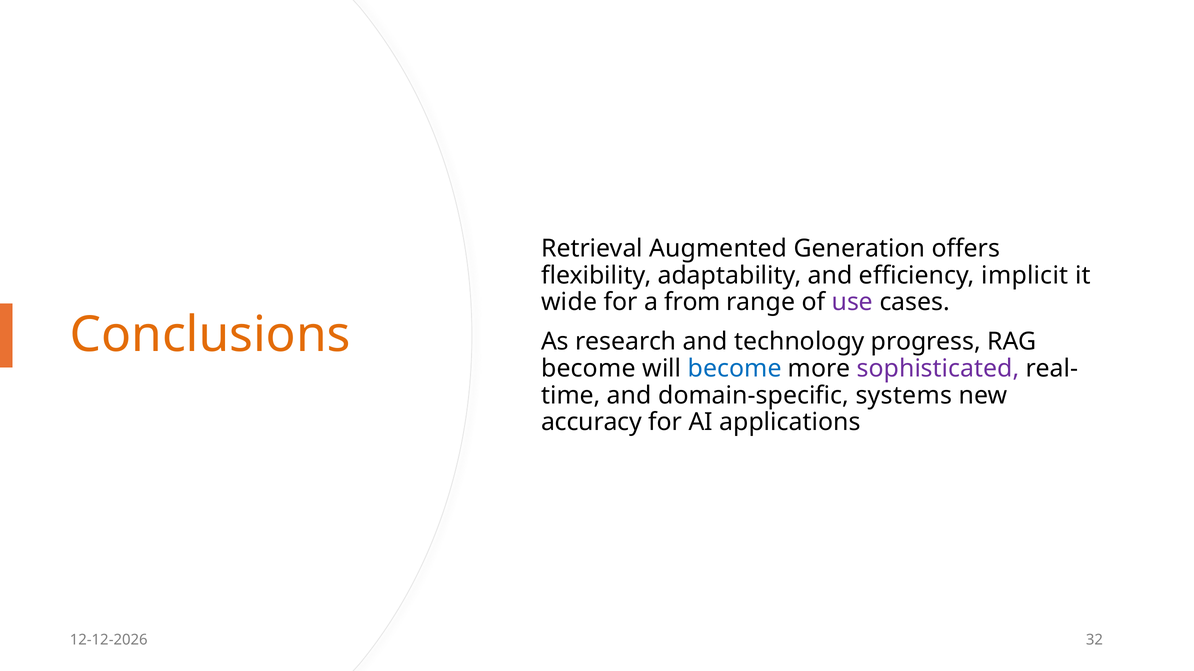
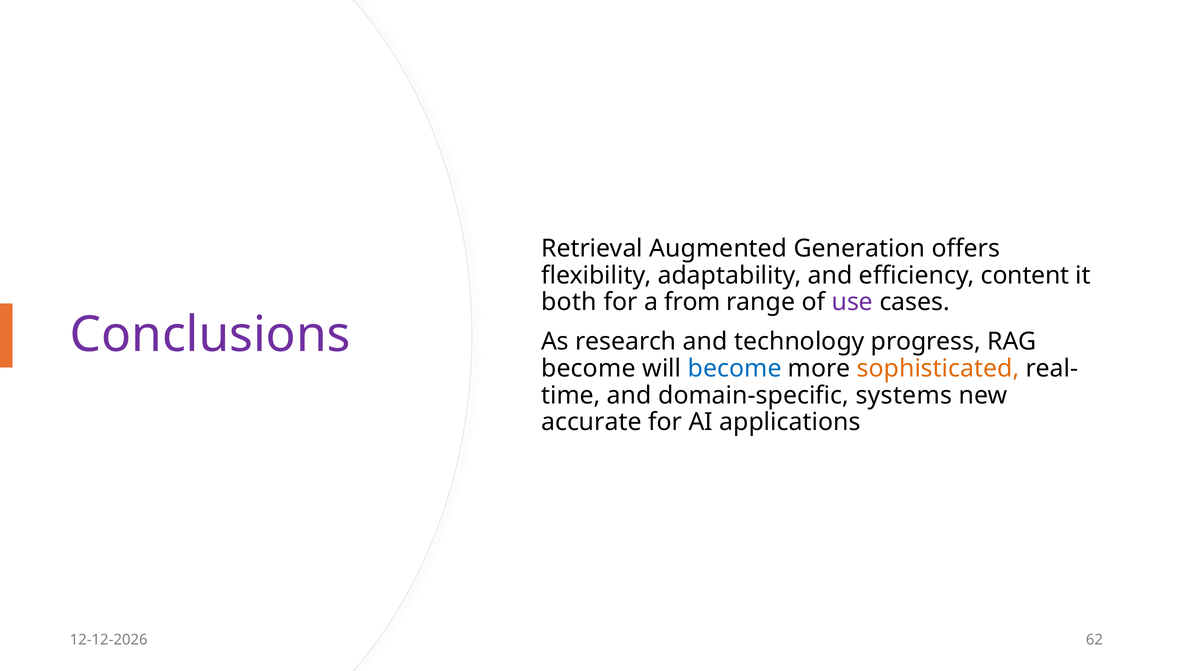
implicit: implicit -> content
wide: wide -> both
Conclusions colour: orange -> purple
sophisticated colour: purple -> orange
accuracy: accuracy -> accurate
32: 32 -> 62
